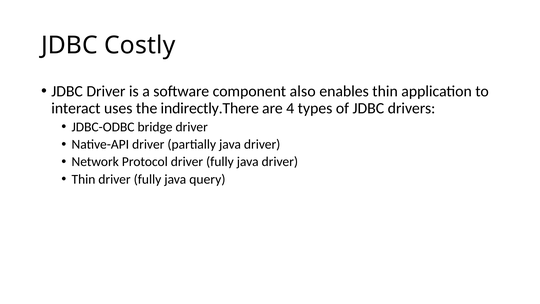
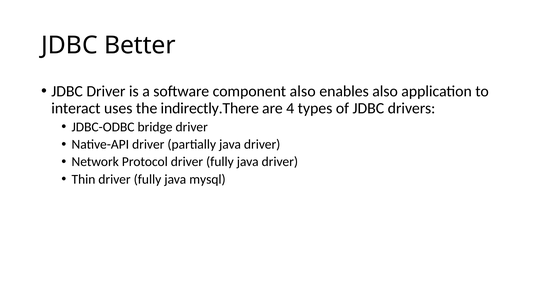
Costly: Costly -> Better
enables thin: thin -> also
query: query -> mysql
